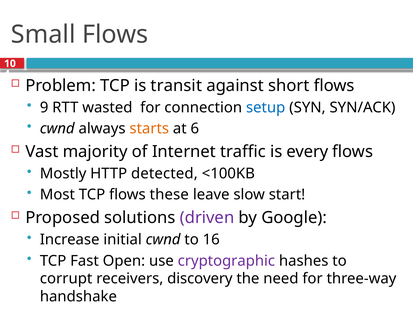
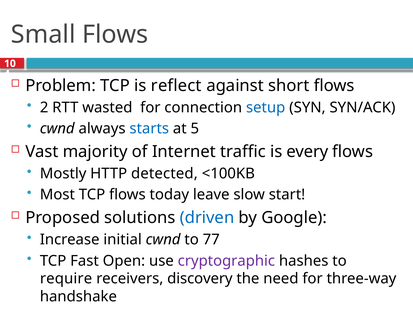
transit: transit -> reflect
9: 9 -> 2
starts colour: orange -> blue
6: 6 -> 5
these: these -> today
driven colour: purple -> blue
16: 16 -> 77
corrupt: corrupt -> require
